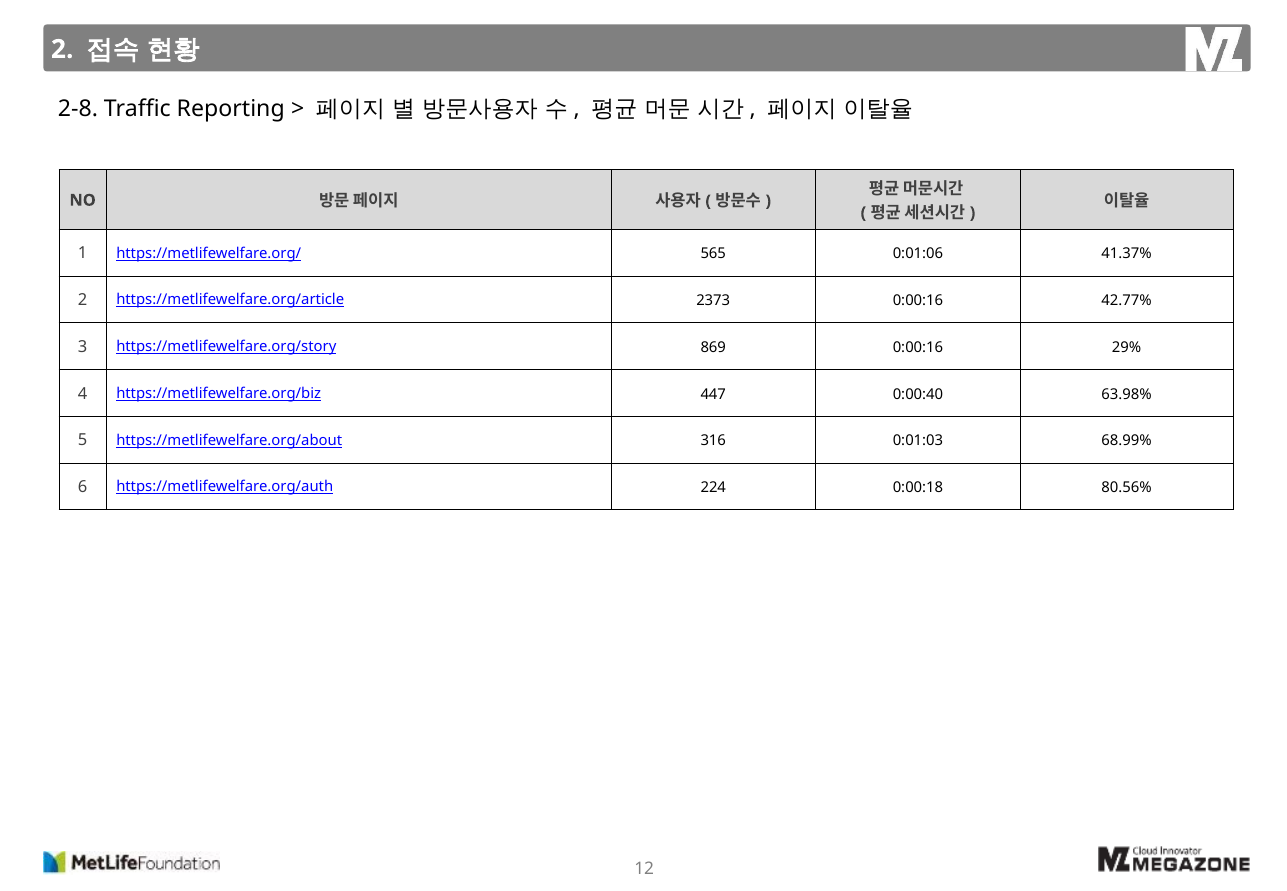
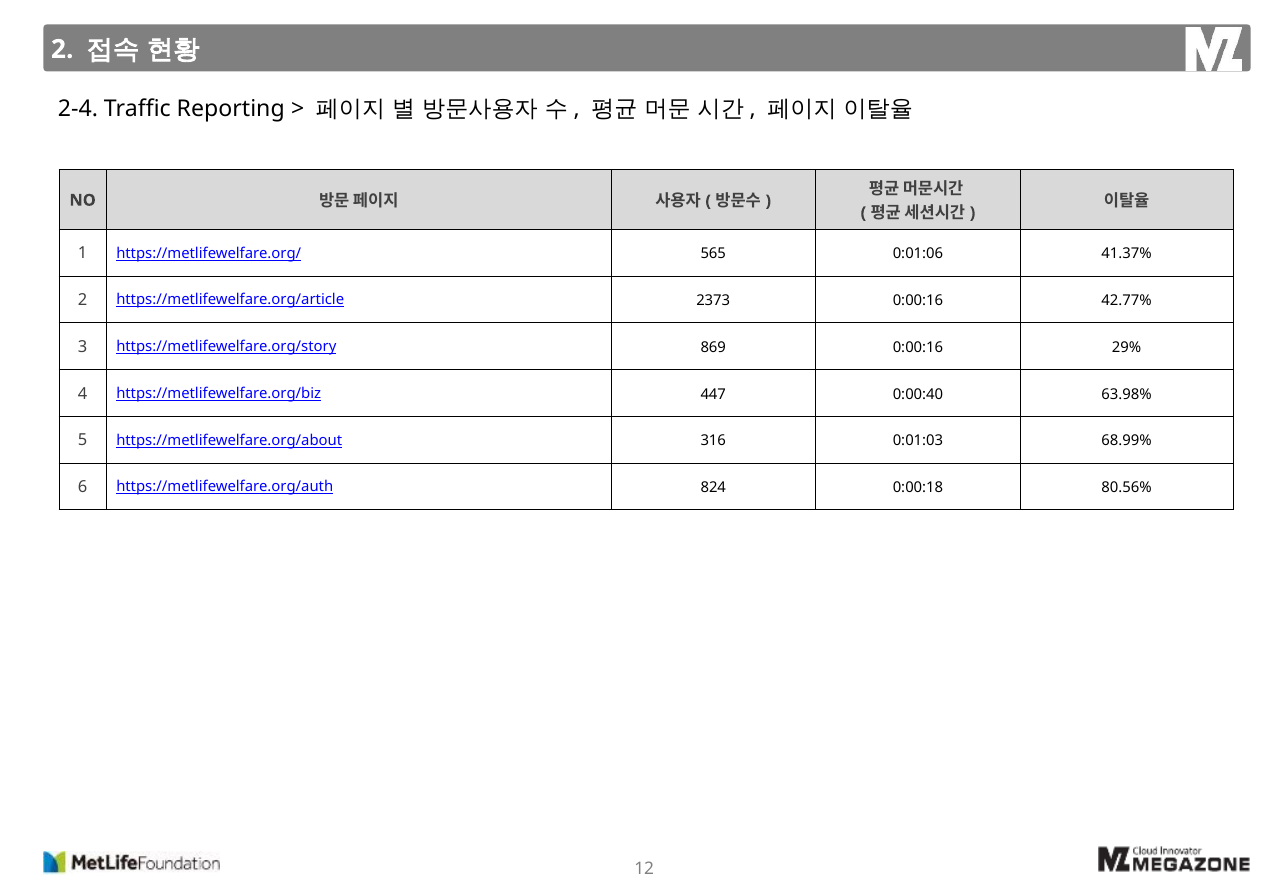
2-8: 2-8 -> 2-4
224: 224 -> 824
